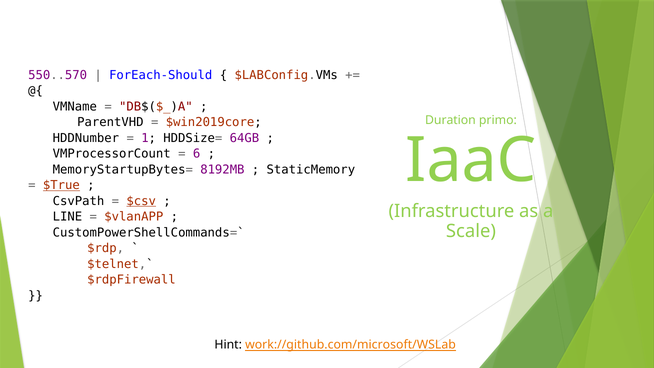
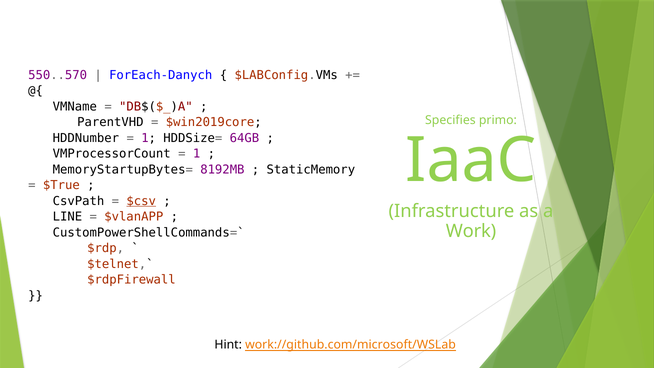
ForEach-Should: ForEach-Should -> ForEach-Danych
Duration: Duration -> Specifies
6 at (197, 154): 6 -> 1
$True underline: present -> none
Scale: Scale -> Work
